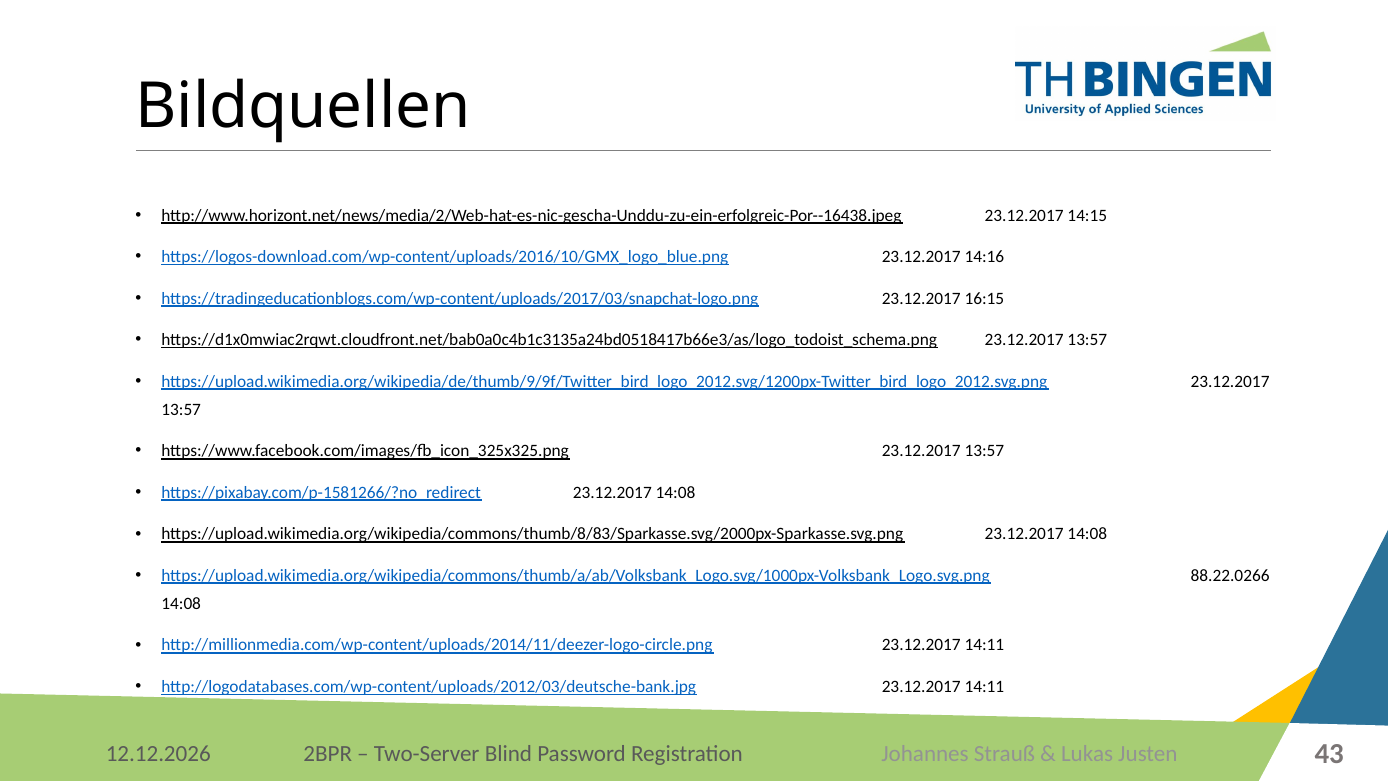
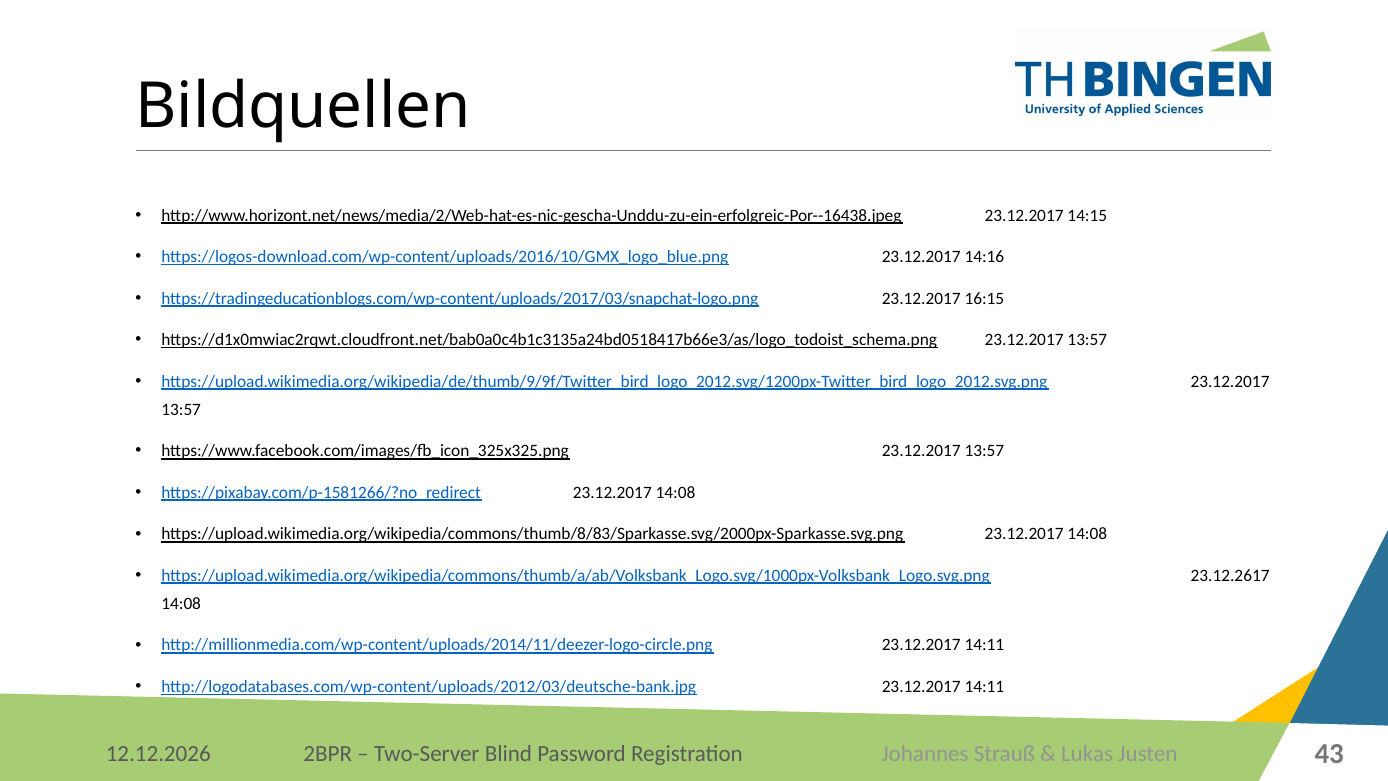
88.22.0266: 88.22.0266 -> 23.12.2617
